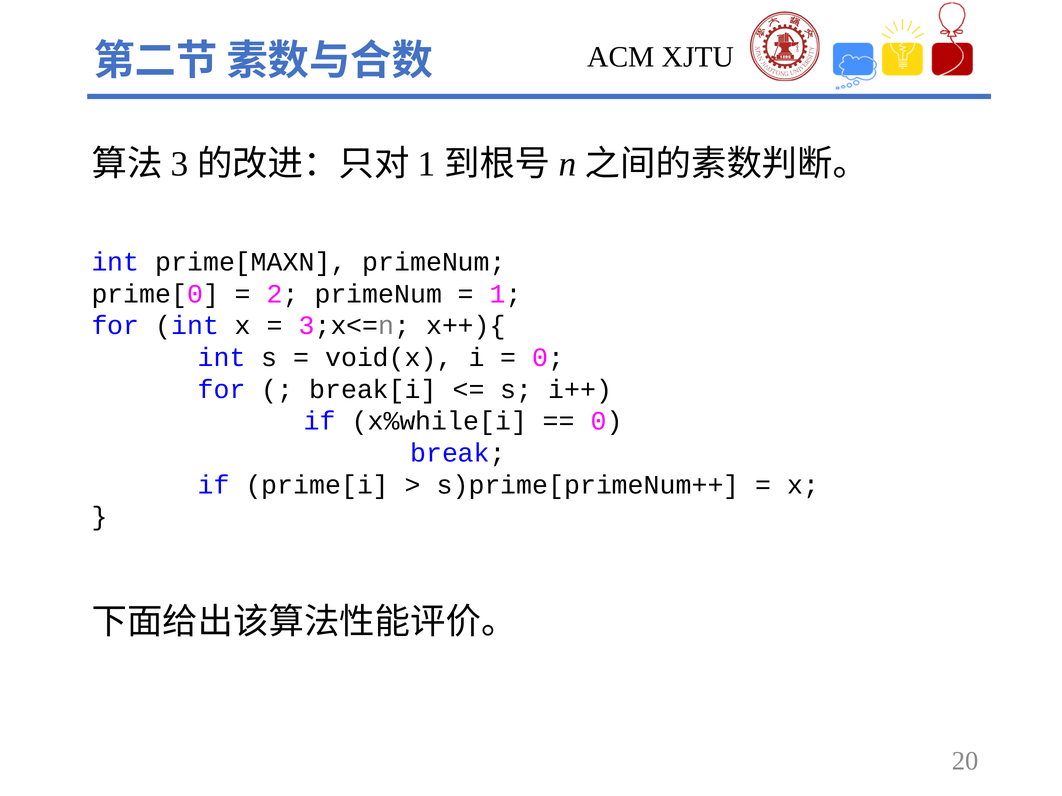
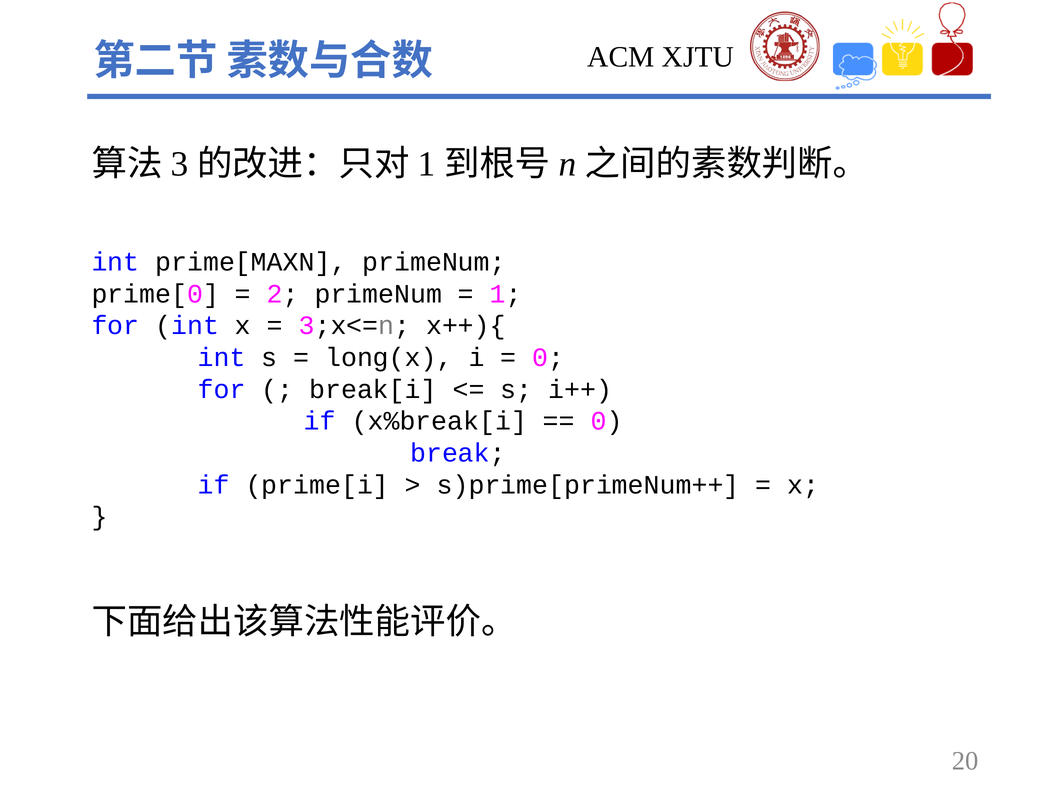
void(x: void(x -> long(x
x%while[i: x%while[i -> x%break[i
